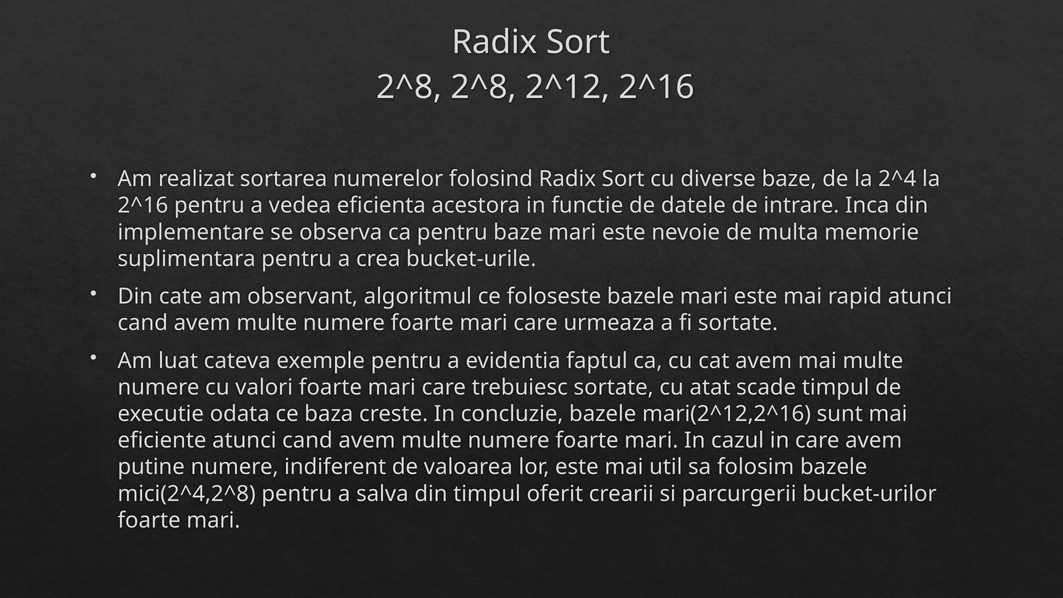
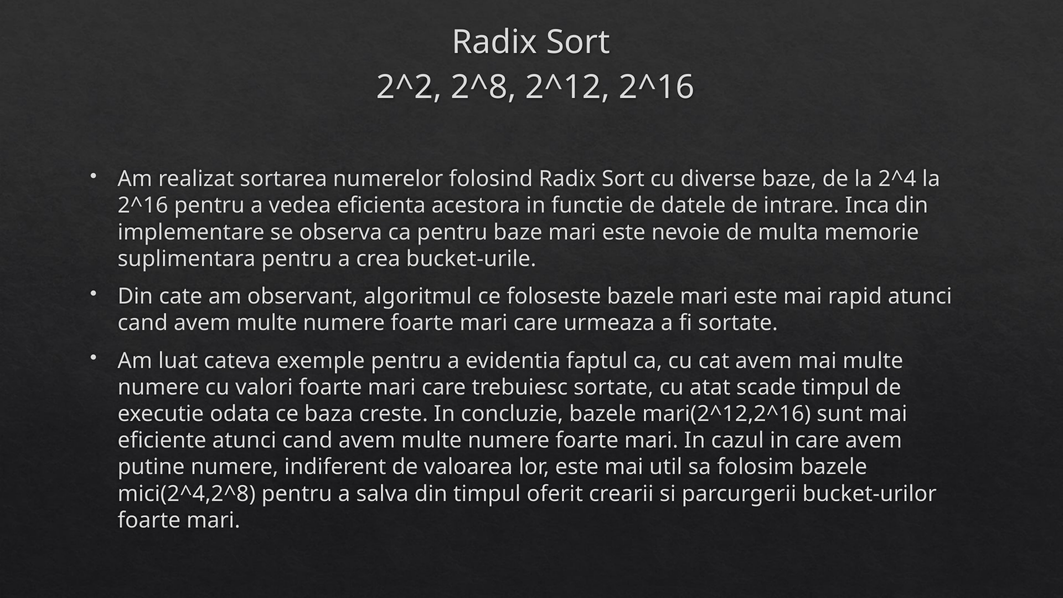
2^8 at (409, 87): 2^8 -> 2^2
